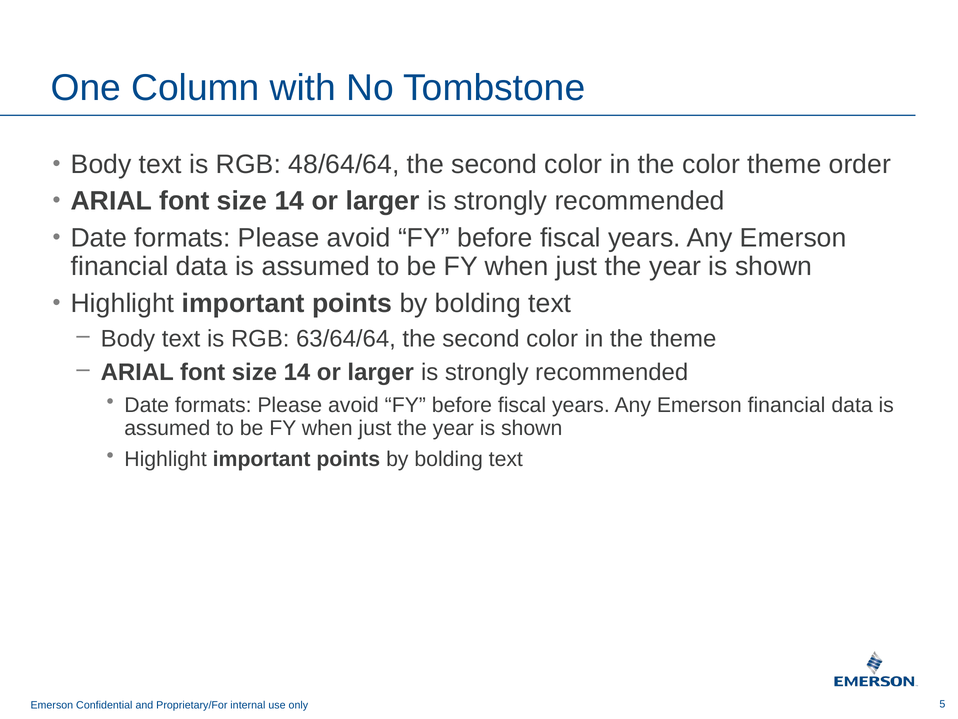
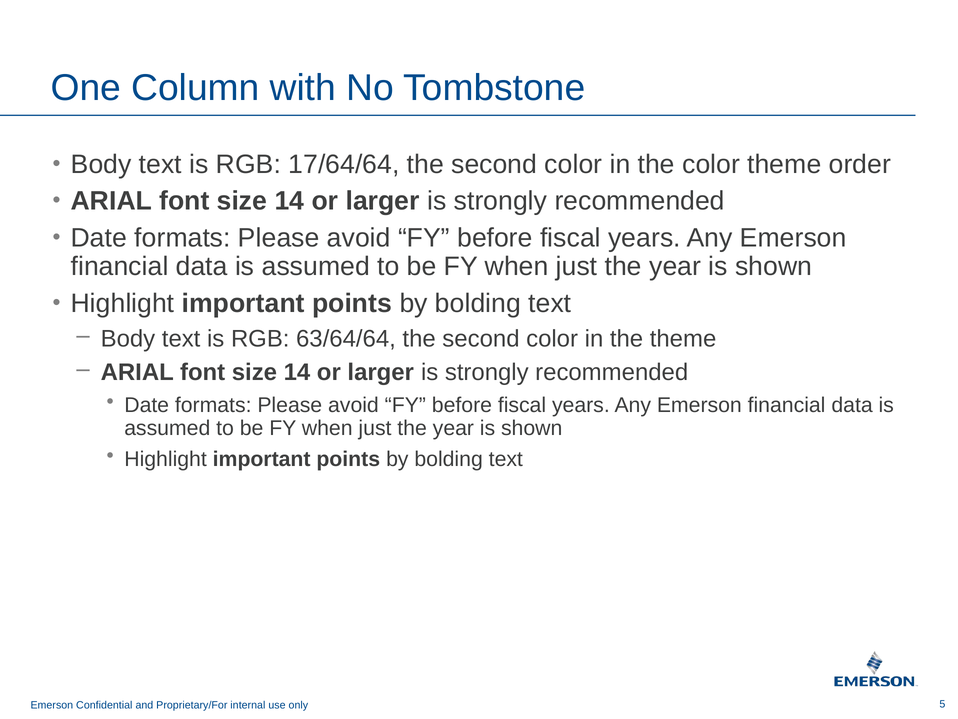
48/64/64: 48/64/64 -> 17/64/64
